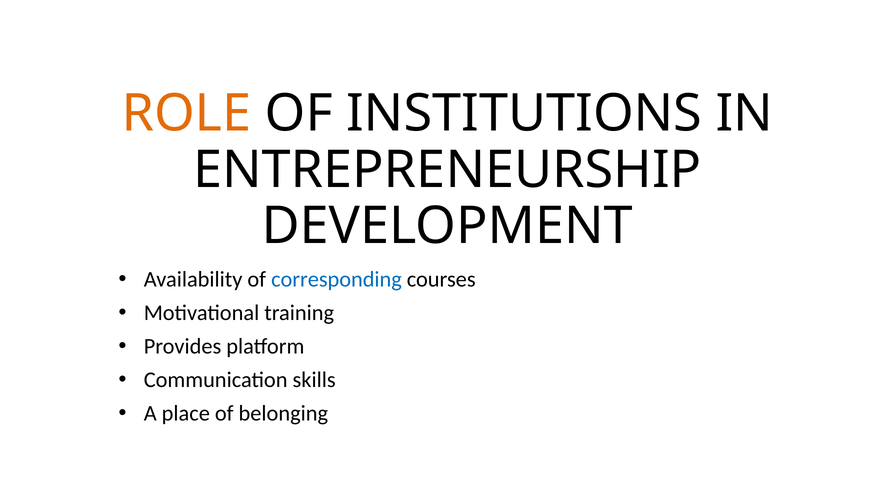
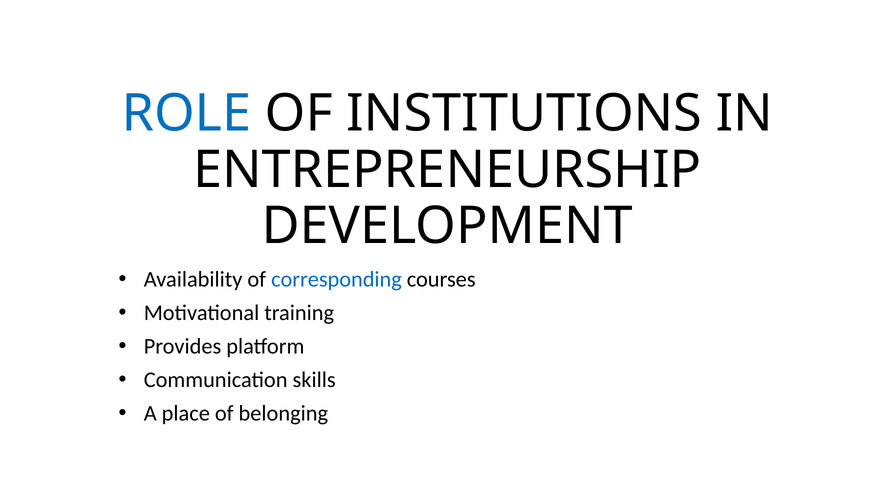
ROLE colour: orange -> blue
